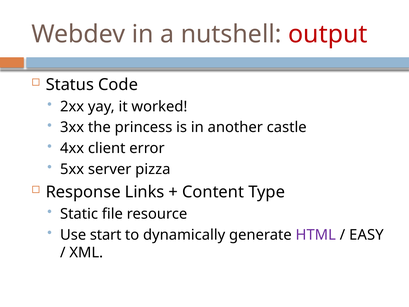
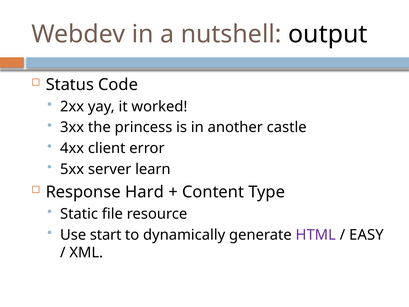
output colour: red -> black
pizza: pizza -> learn
Links: Links -> Hard
